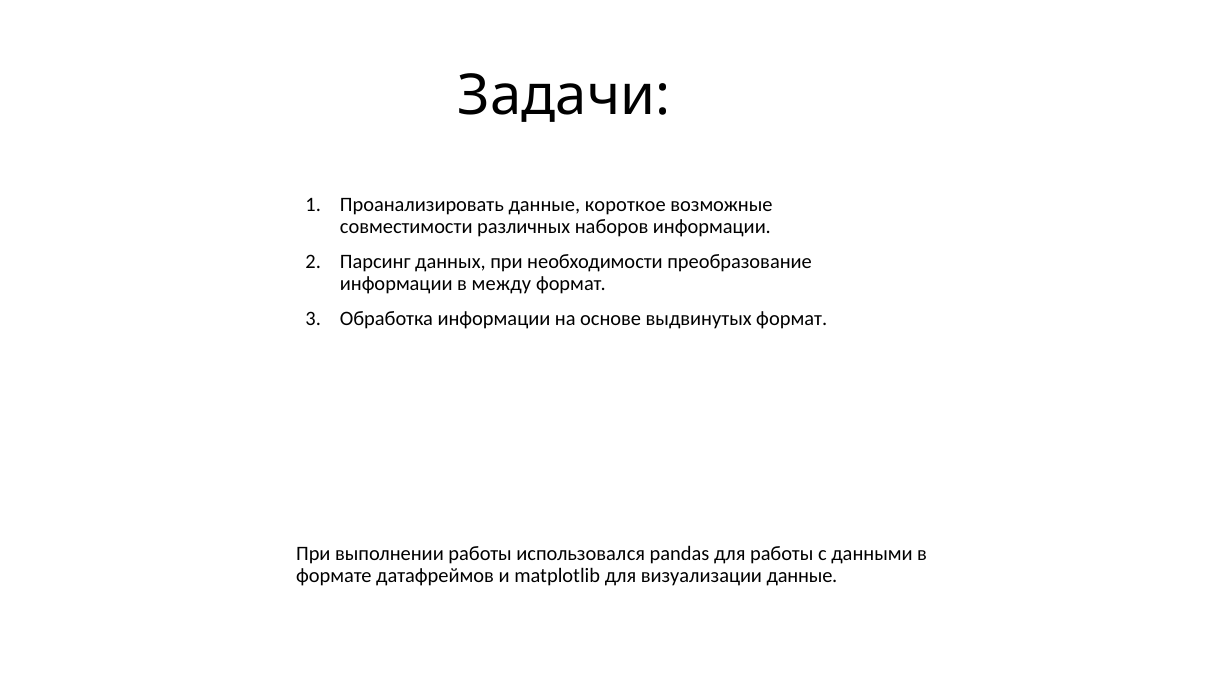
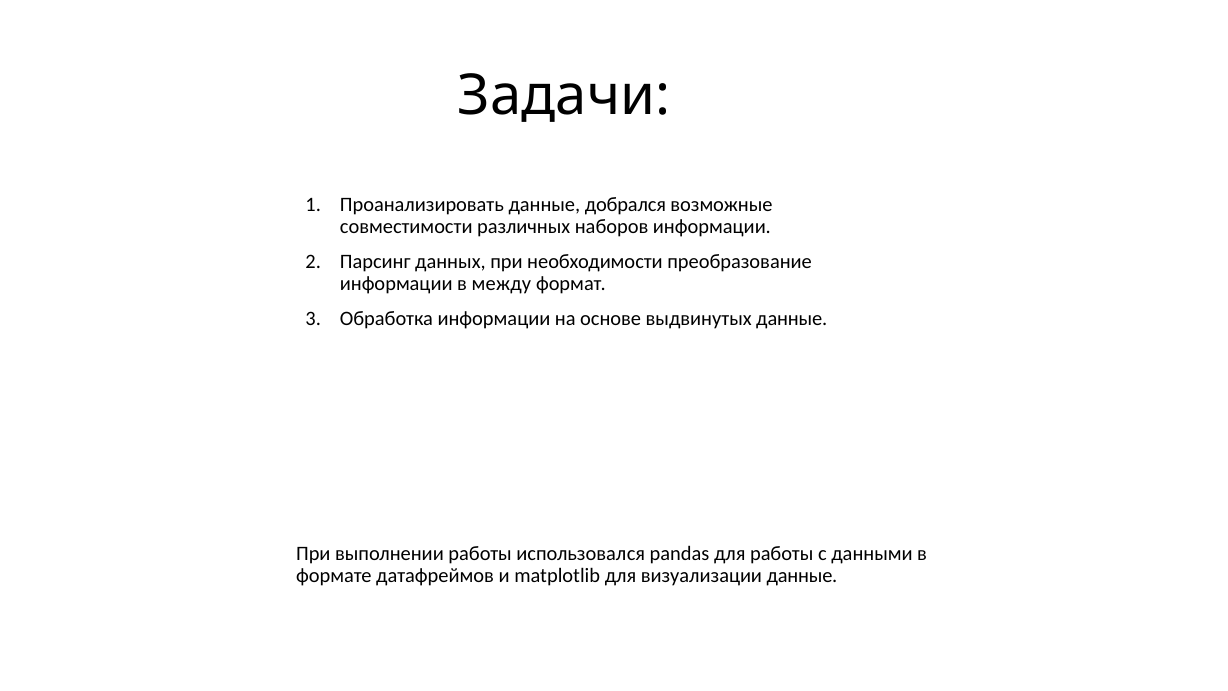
короткое: короткое -> добрался
выдвинутых формат: формат -> данные
